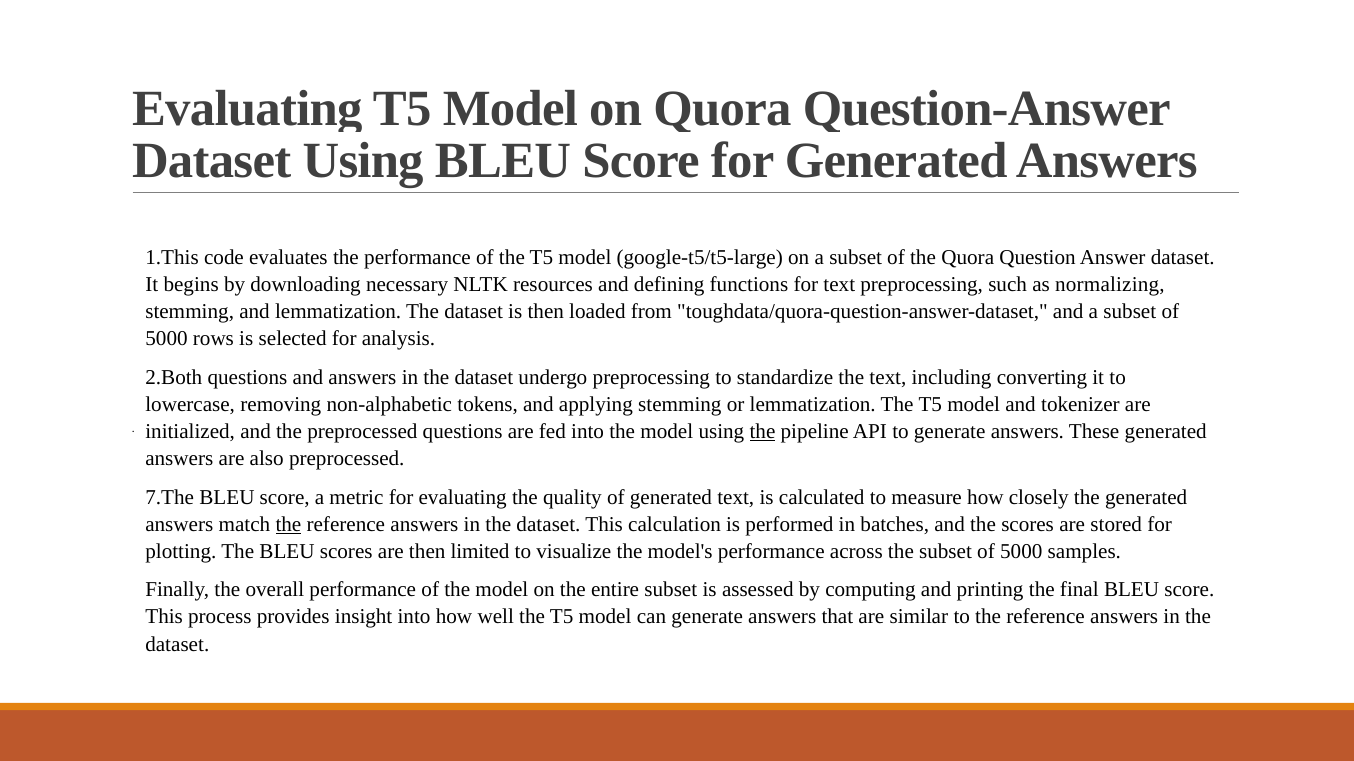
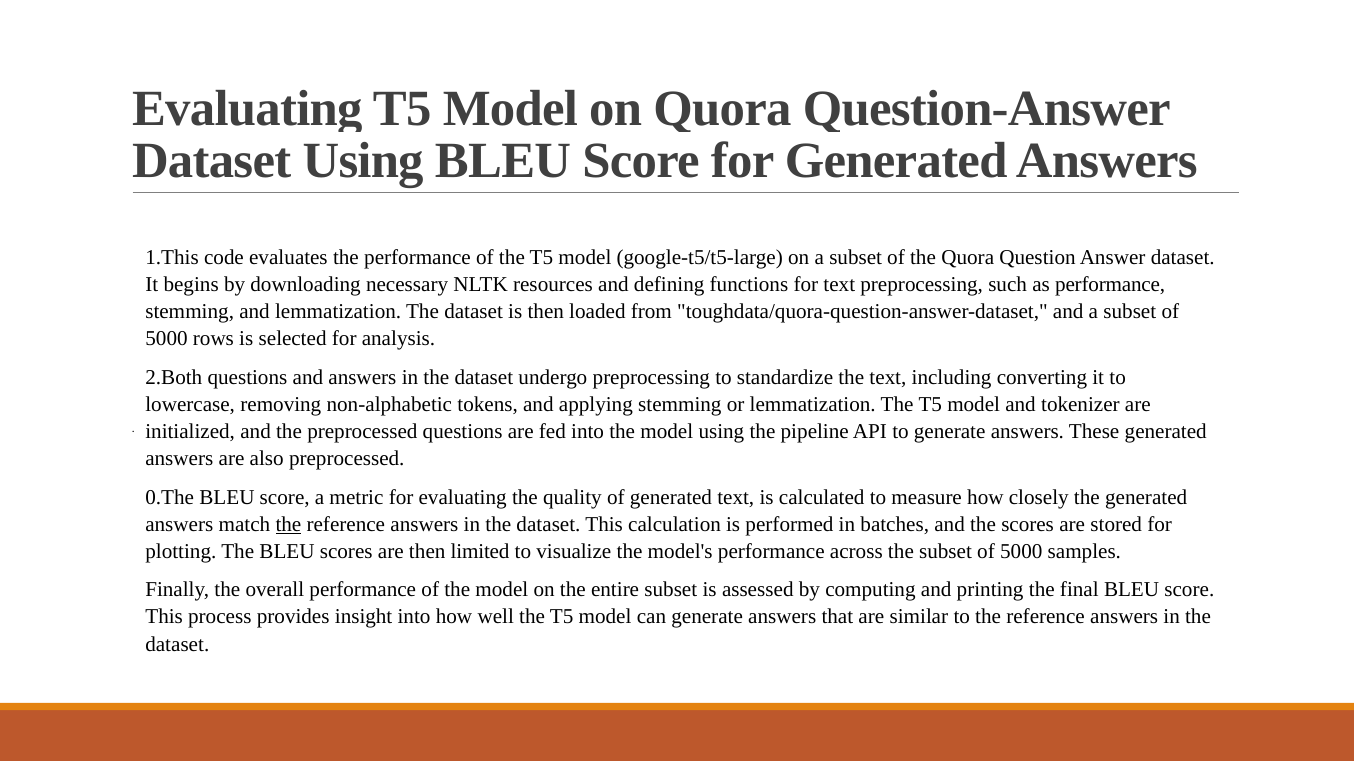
as normalizing: normalizing -> performance
the at (763, 432) underline: present -> none
7.The: 7.The -> 0.The
